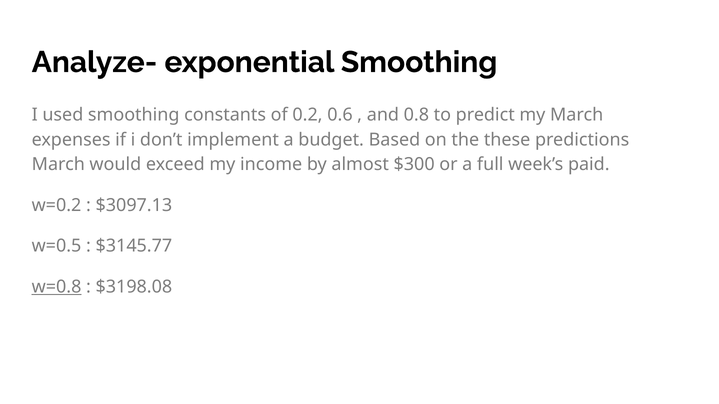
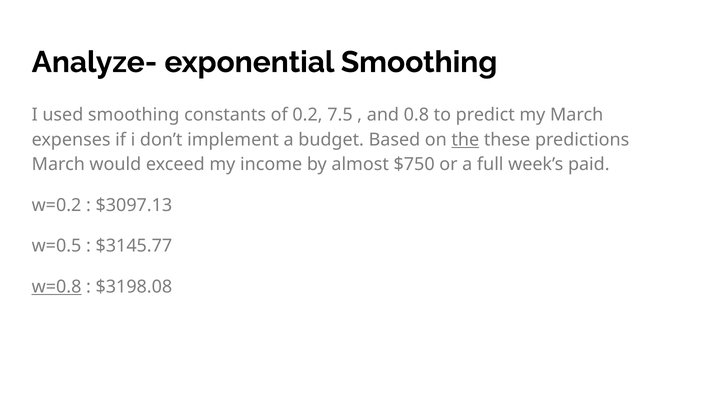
0.6: 0.6 -> 7.5
the underline: none -> present
$300: $300 -> $750
